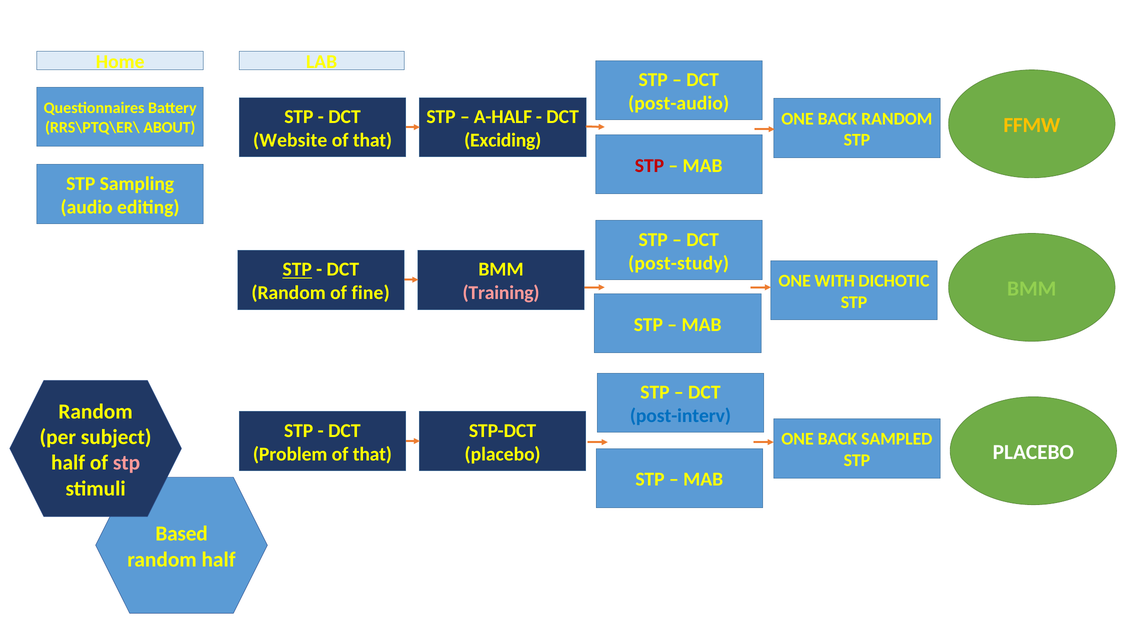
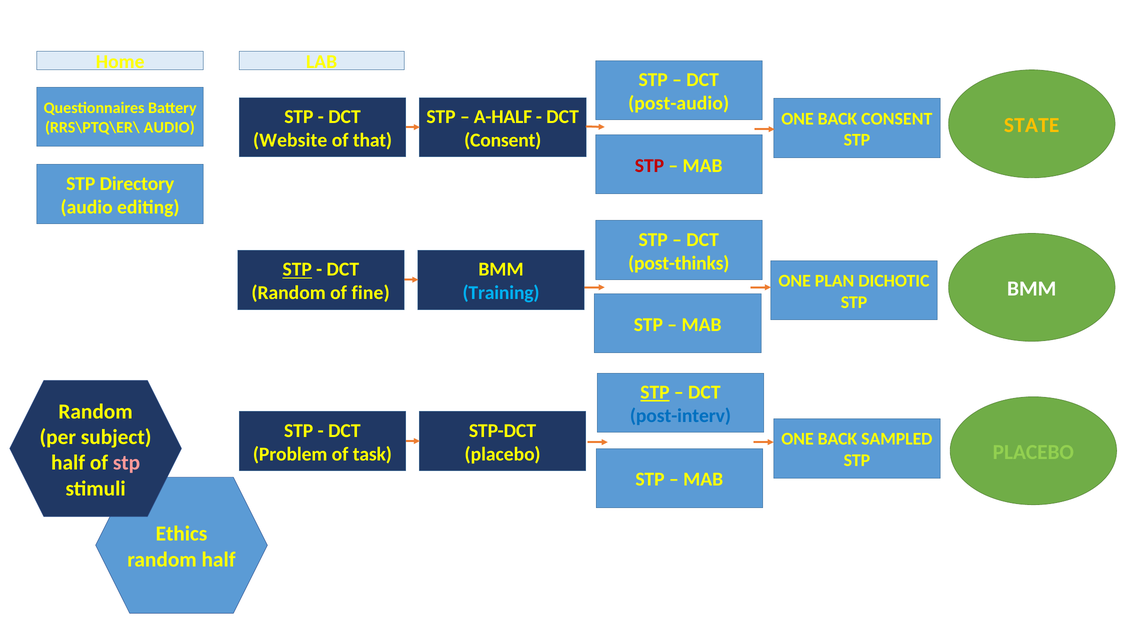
BACK RANDOM: RANDOM -> CONSENT
FFMW: FFMW -> STATE
RRS\PTQ\ER\ ABOUT: ABOUT -> AUDIO
Exciding at (503, 140): Exciding -> Consent
Sampling: Sampling -> Directory
post-study: post-study -> post-thinks
WITH: WITH -> PLAN
BMM at (1032, 289) colour: light green -> white
Training colour: pink -> light blue
STP at (655, 392) underline: none -> present
that at (372, 454): that -> task
PLACEBO at (1033, 452) colour: white -> light green
Based: Based -> Ethics
